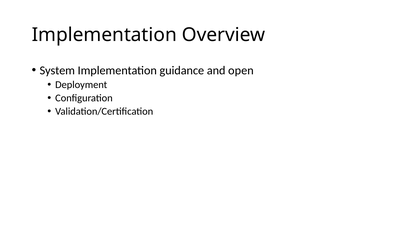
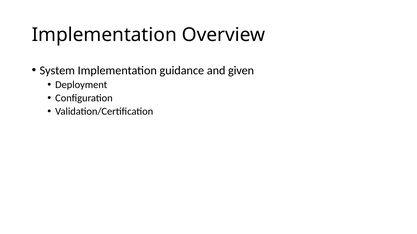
open: open -> given
